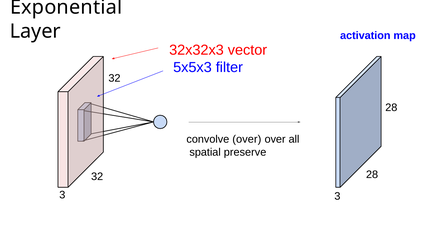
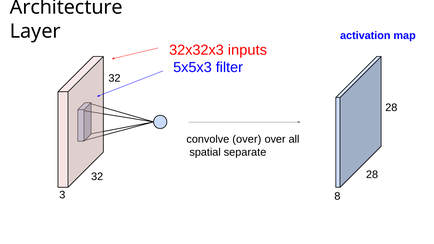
Exponential: Exponential -> Architecture
vector: vector -> inputs
preserve: preserve -> separate
3 3: 3 -> 8
